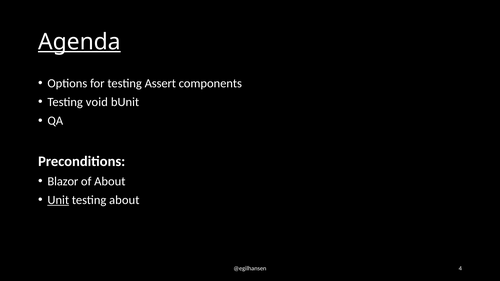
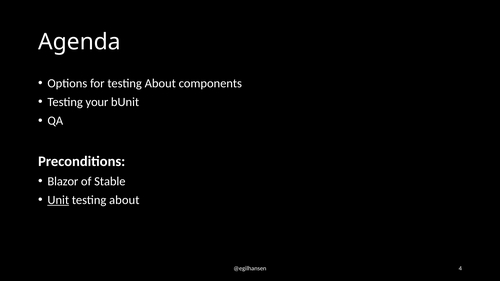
Agenda underline: present -> none
for testing Assert: Assert -> About
void: void -> your
of About: About -> Stable
